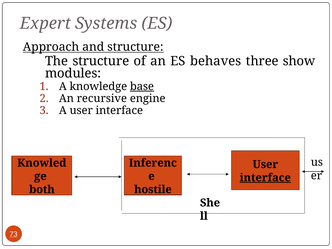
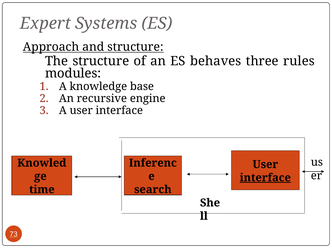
show: show -> rules
base underline: present -> none
hostile: hostile -> search
both: both -> time
